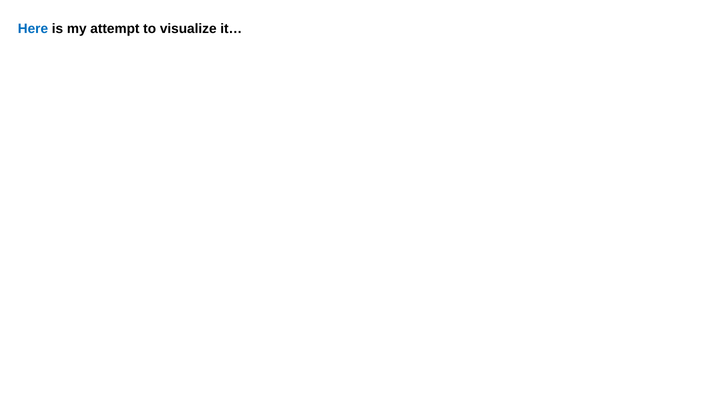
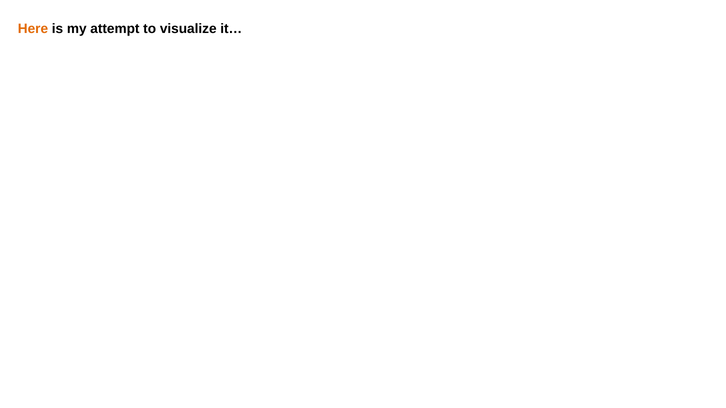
Here colour: blue -> orange
